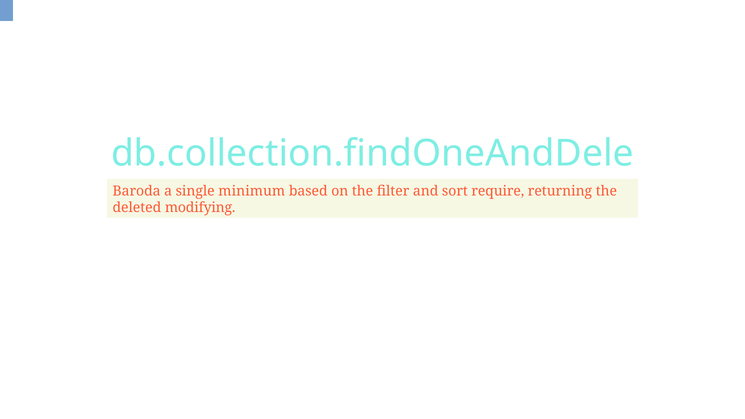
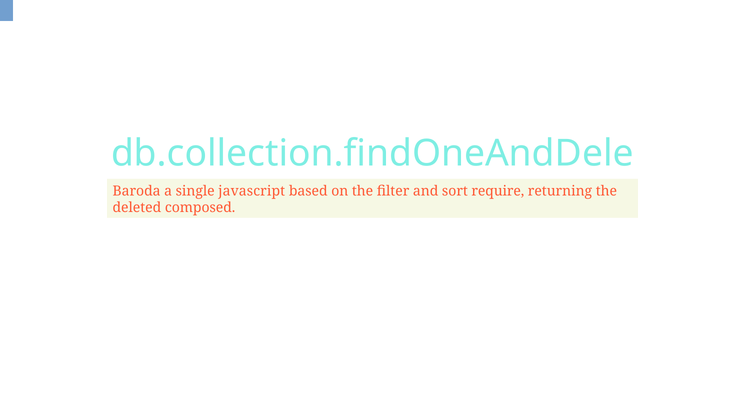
minimum: minimum -> javascript
modifying: modifying -> composed
